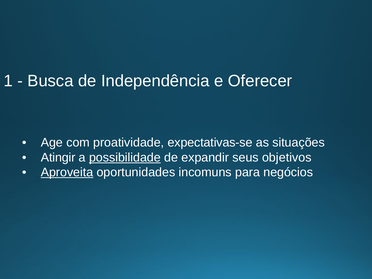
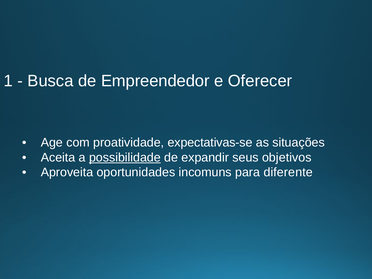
Independência: Independência -> Empreendedor
Atingir: Atingir -> Aceita
Aproveita underline: present -> none
negócios: negócios -> diferente
